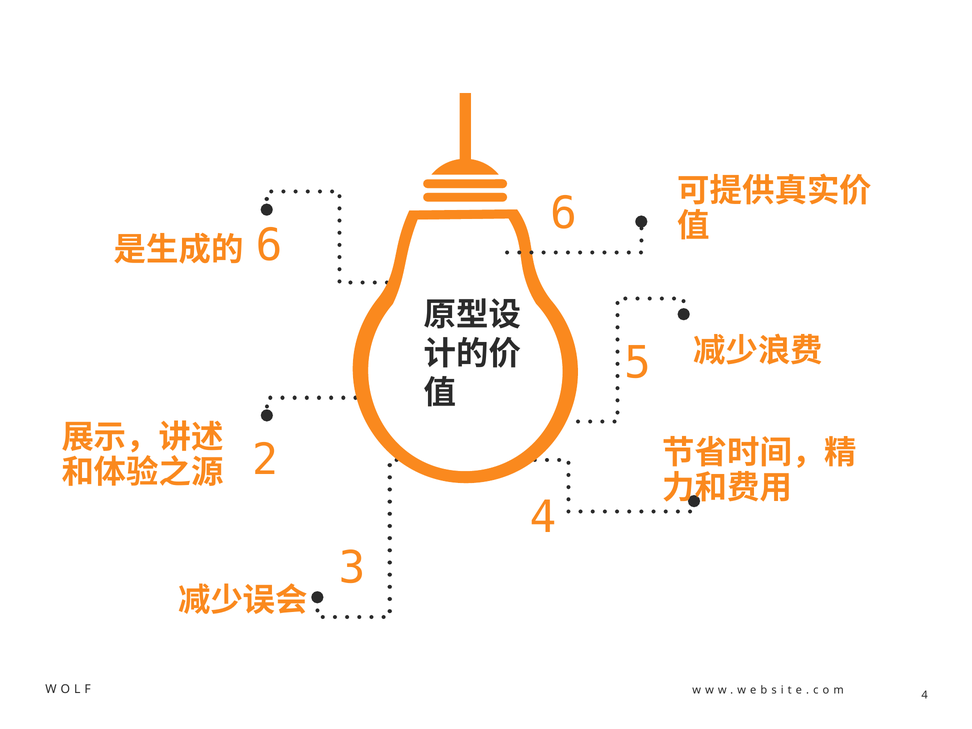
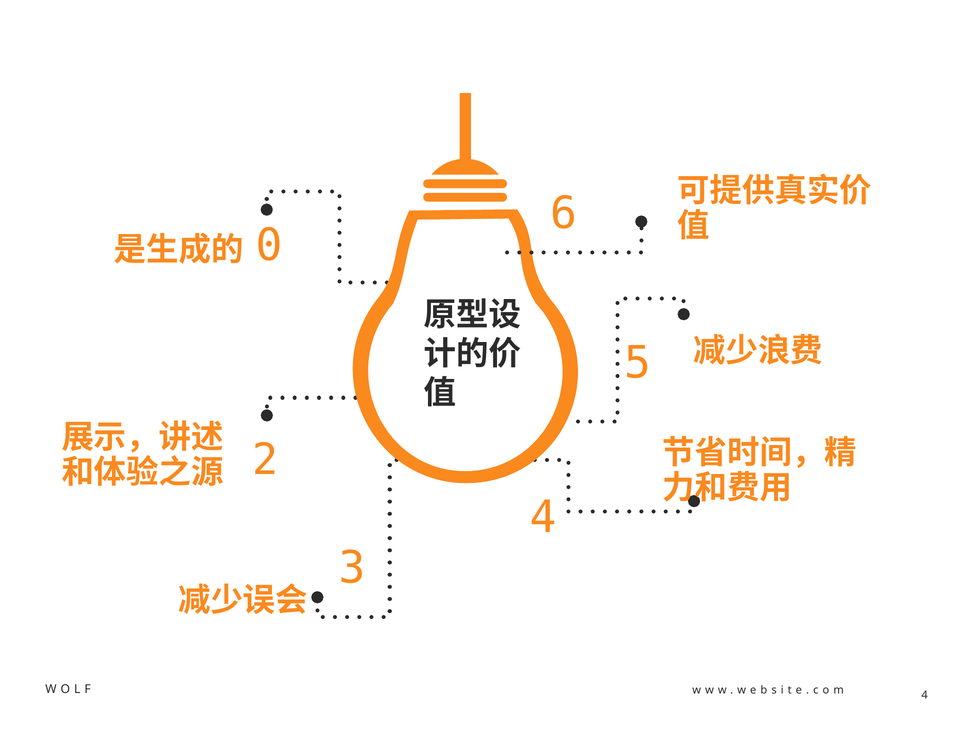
6 at (269, 245): 6 -> 0
